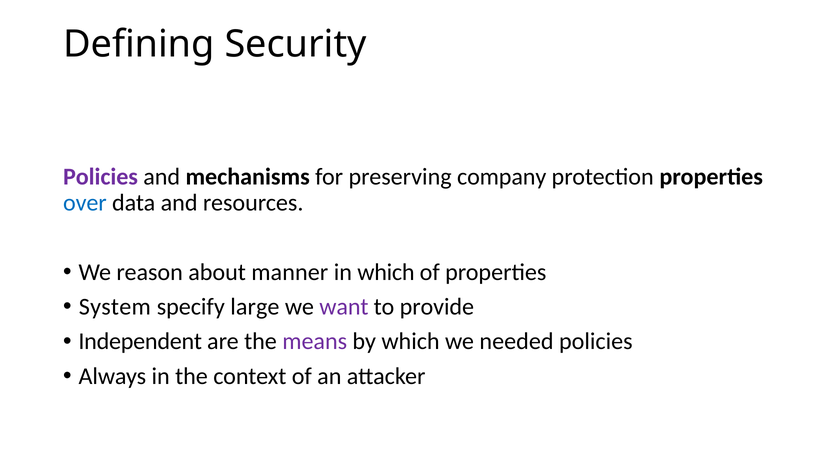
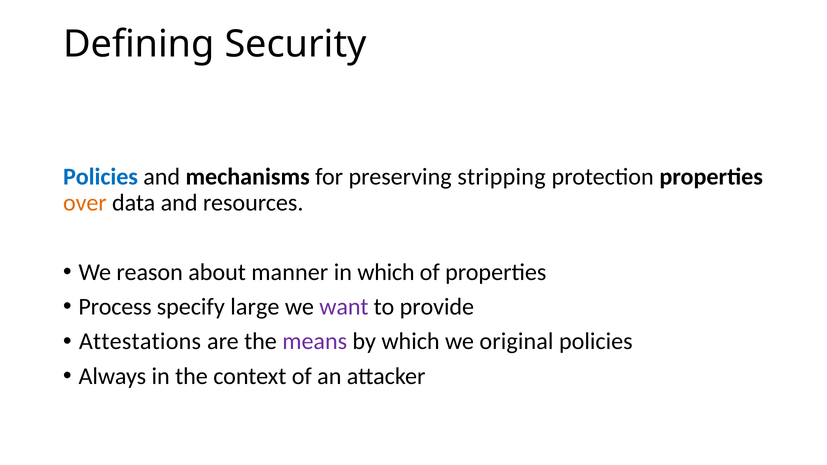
Policies at (100, 177) colour: purple -> blue
company: company -> stripping
over colour: blue -> orange
System: System -> Process
Independent: Independent -> Attestations
needed: needed -> original
